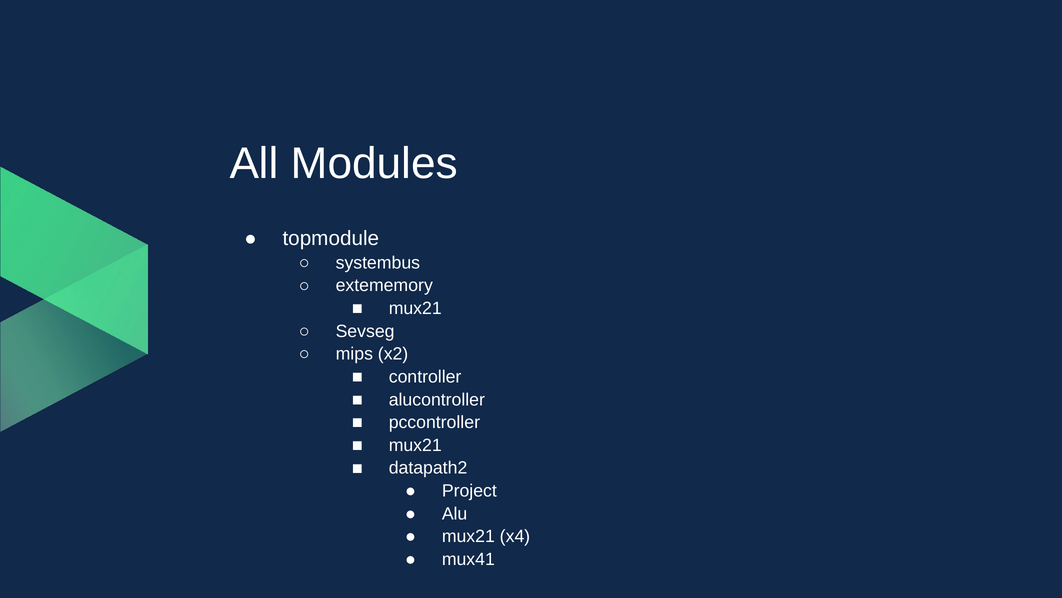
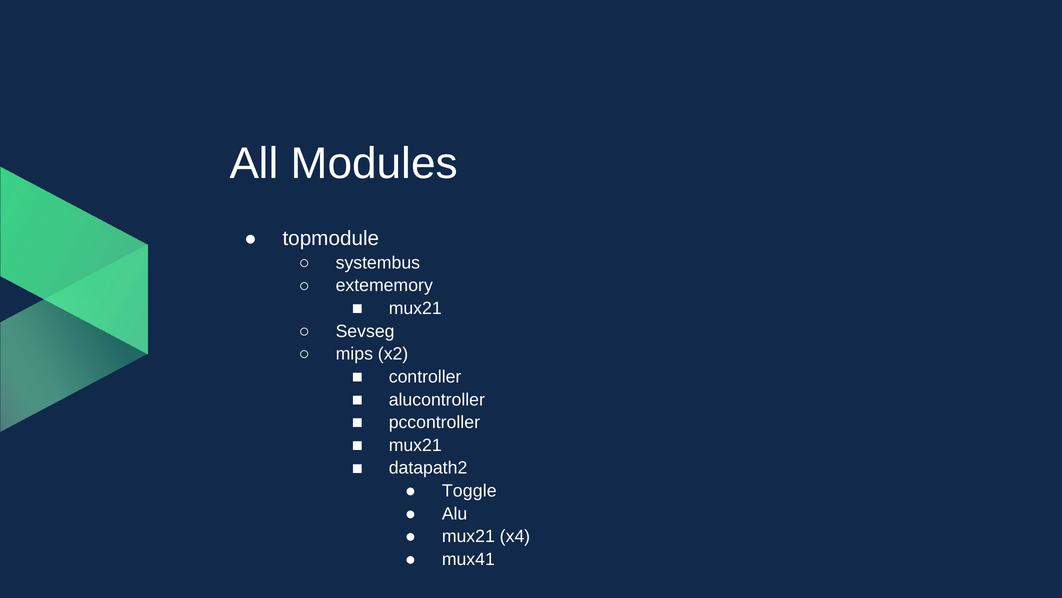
Project: Project -> Toggle
